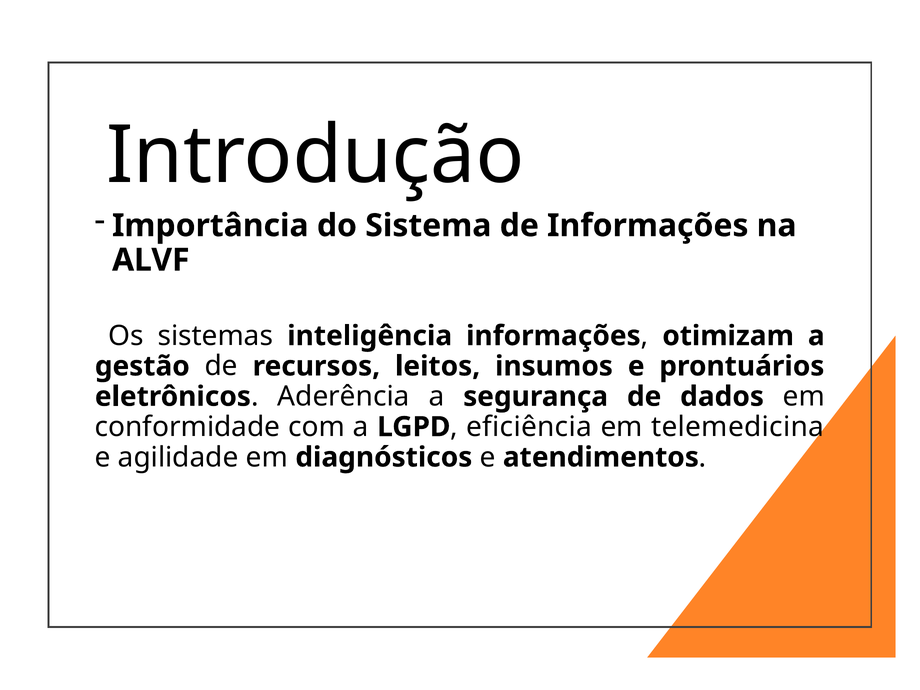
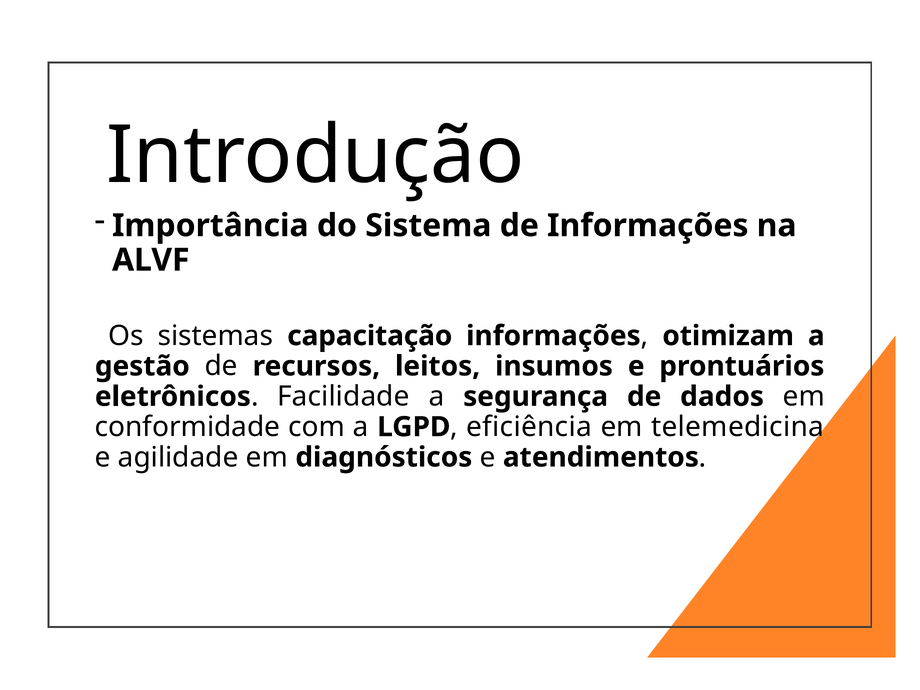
inteligência: inteligência -> capacitação
Aderência: Aderência -> Facilidade
